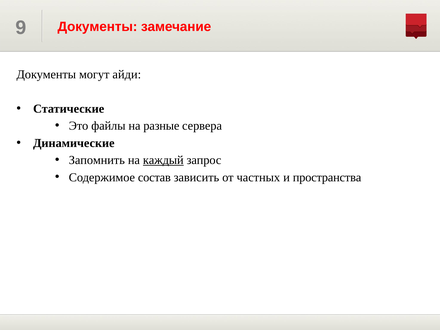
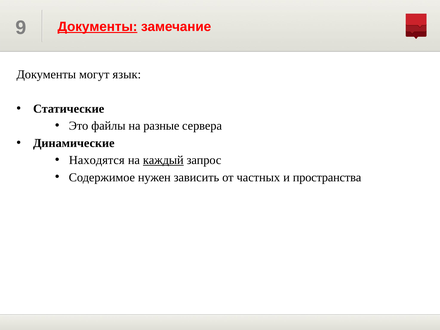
Документы at (97, 27) underline: none -> present
айди: айди -> язык
Запомнить: Запомнить -> Находятся
состав: состав -> нужен
